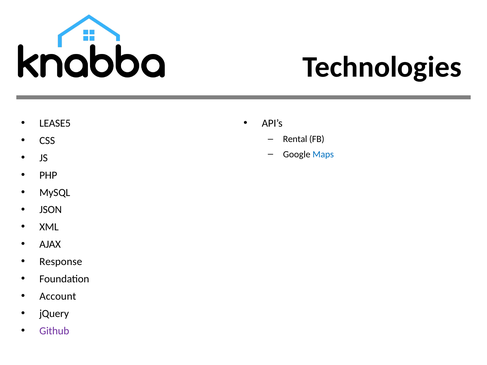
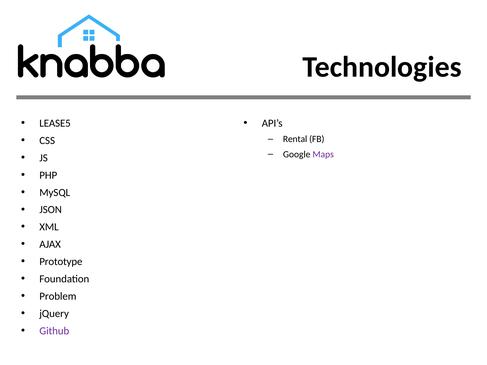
Maps colour: blue -> purple
Response: Response -> Prototype
Account: Account -> Problem
